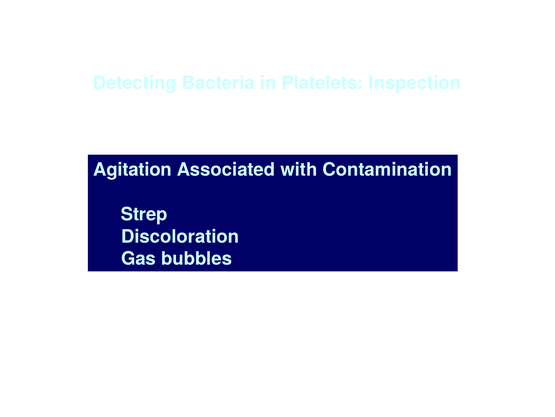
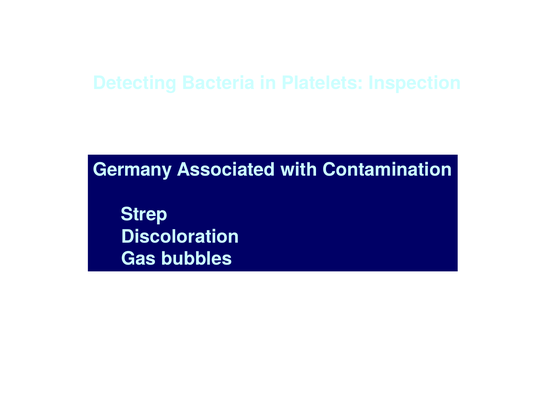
Agitation: Agitation -> Germany
